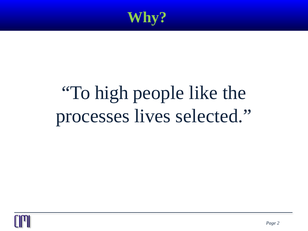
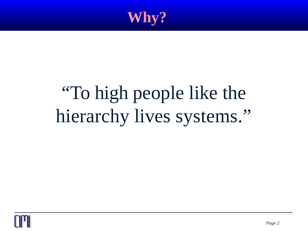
Why colour: light green -> pink
processes: processes -> hierarchy
selected: selected -> systems
